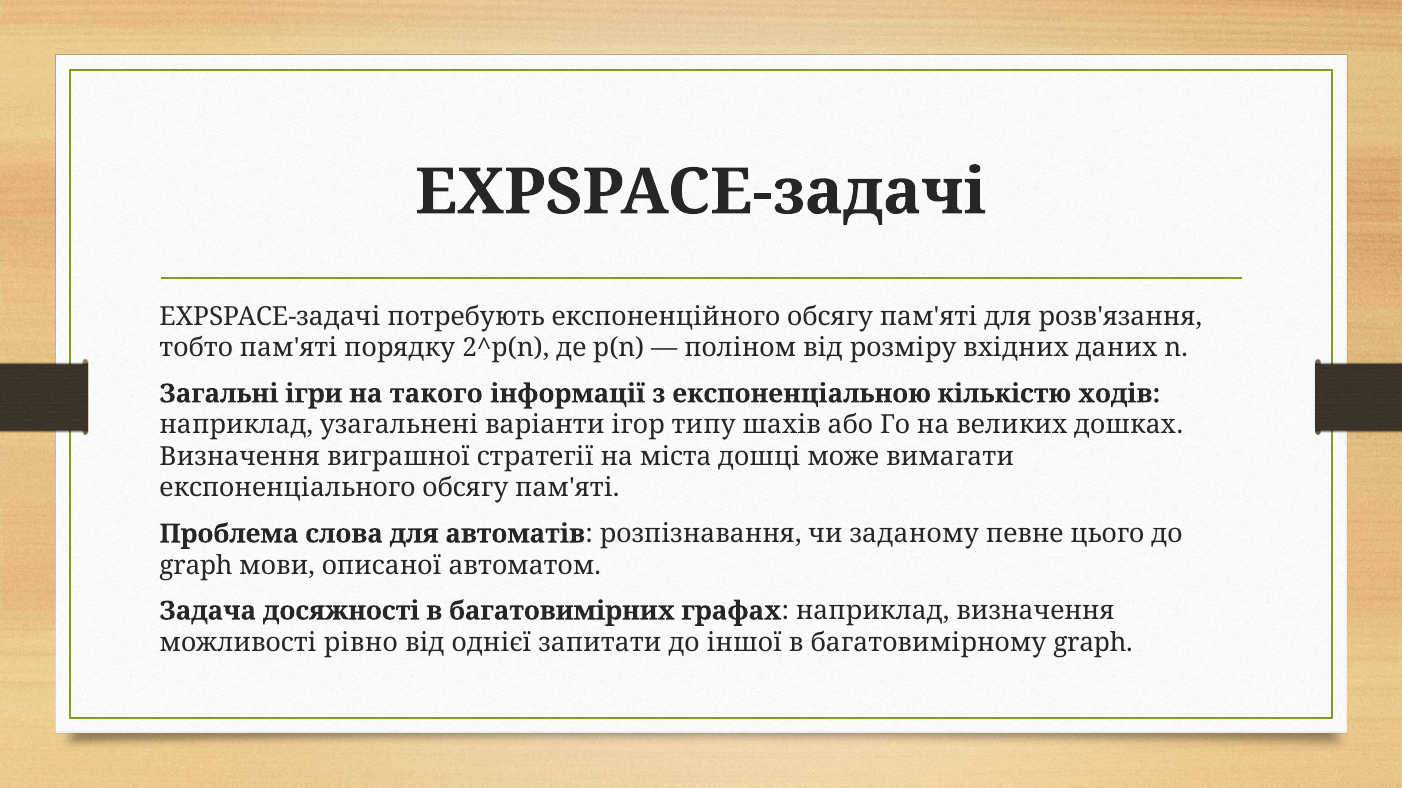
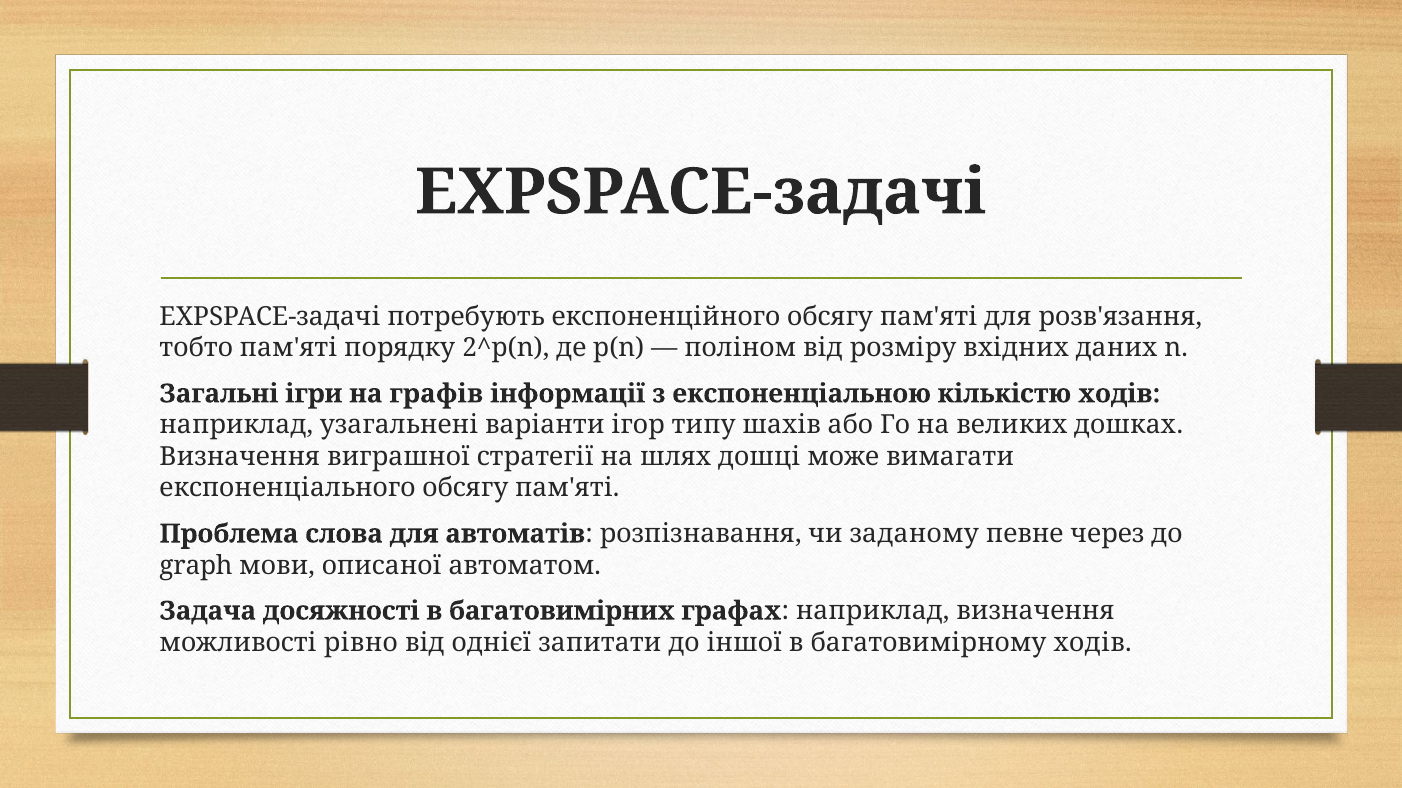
такого: такого -> графів
міста: міста -> шлях
цього: цього -> через
багатовимірному graph: graph -> ходів
